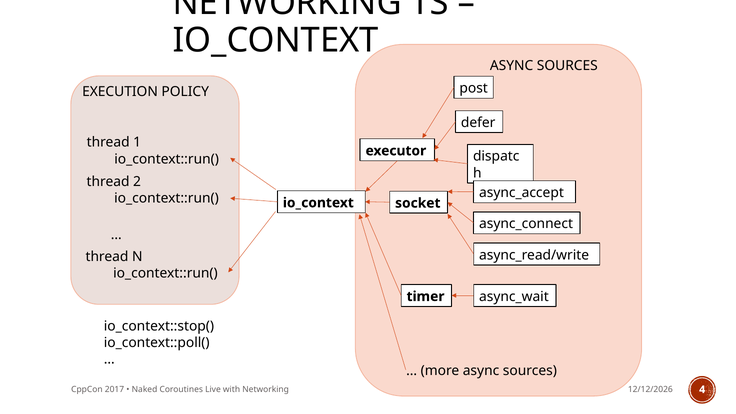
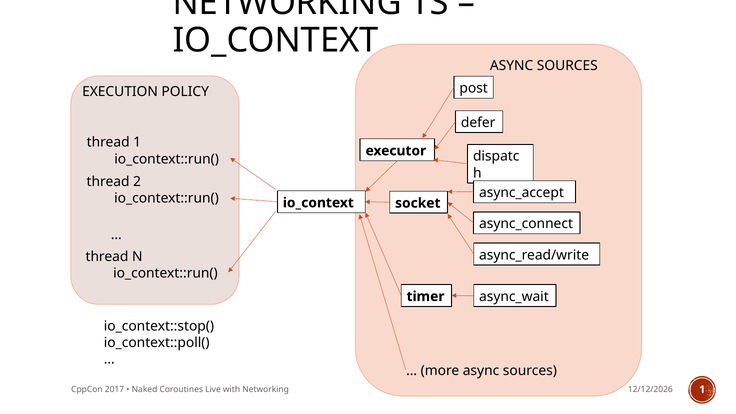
Networking 4: 4 -> 1
